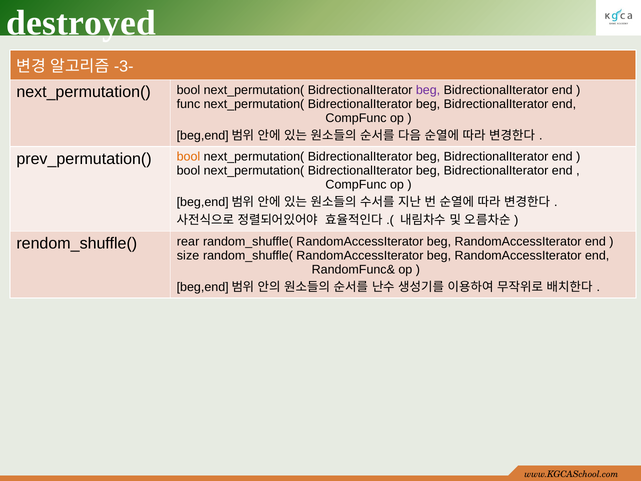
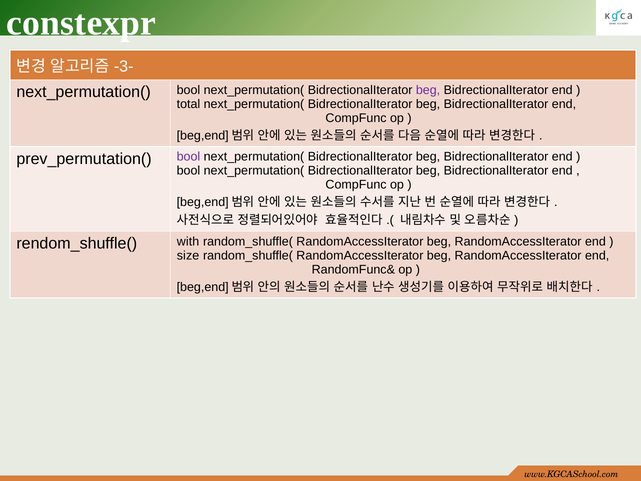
destroyed: destroyed -> constexpr
func: func -> total
bool at (188, 157) colour: orange -> purple
rear: rear -> with
